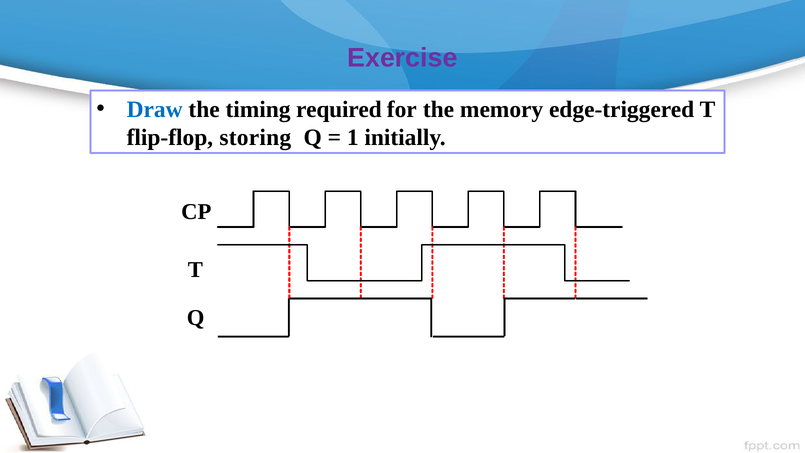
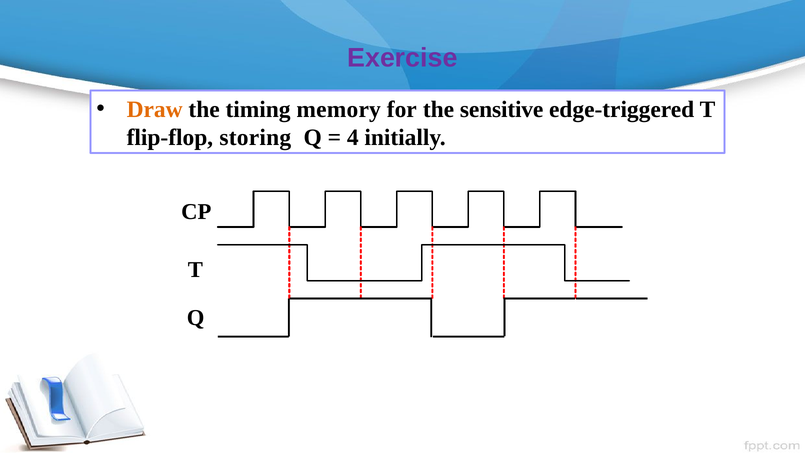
Draw colour: blue -> orange
required: required -> memory
memory: memory -> sensitive
1: 1 -> 4
